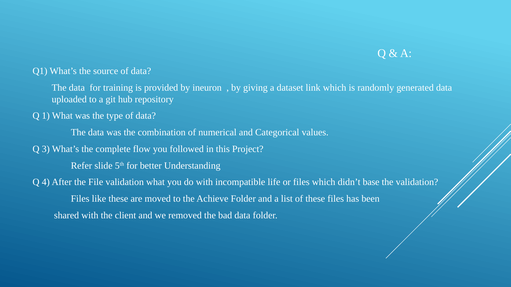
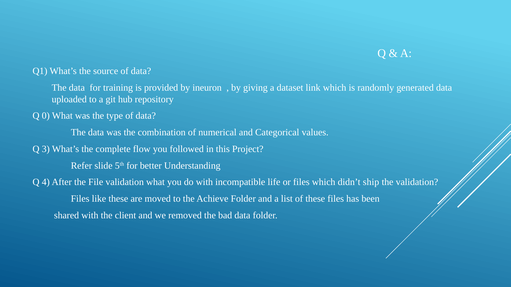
1: 1 -> 0
base: base -> ship
